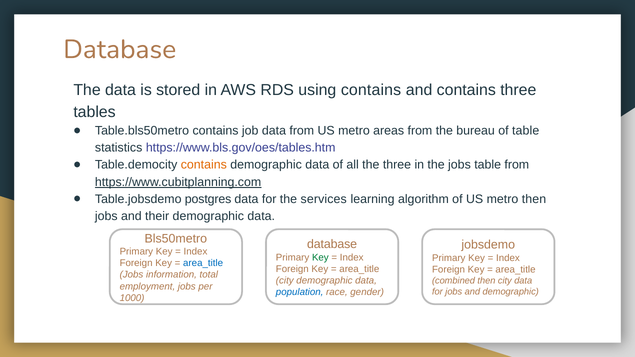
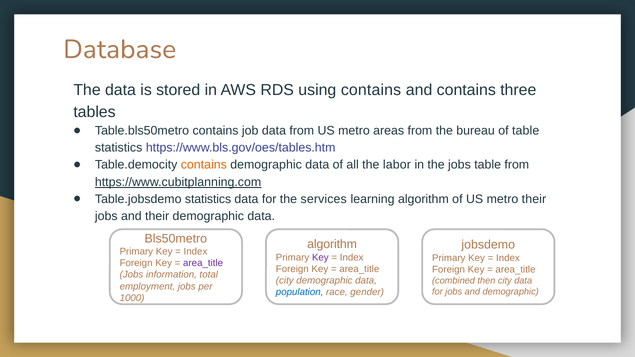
the three: three -> labor
Table.jobsdemo postgres: postgres -> statistics
metro then: then -> their
database at (332, 244): database -> algorithm
Key at (320, 257) colour: green -> purple
area_title at (203, 263) colour: blue -> purple
